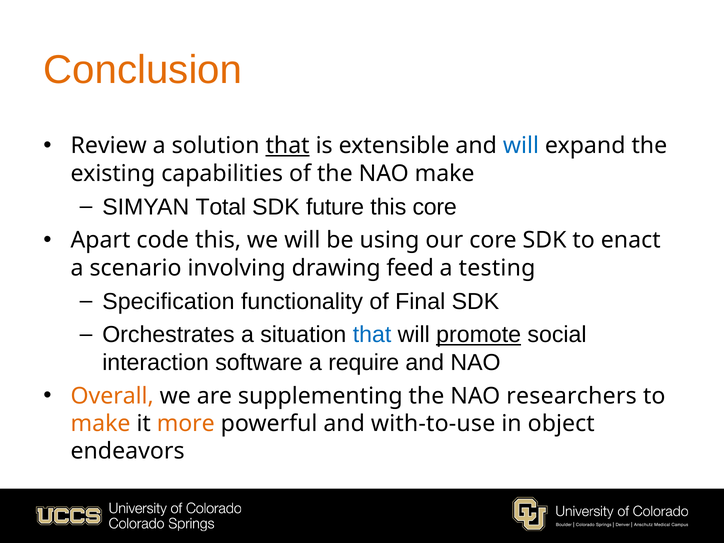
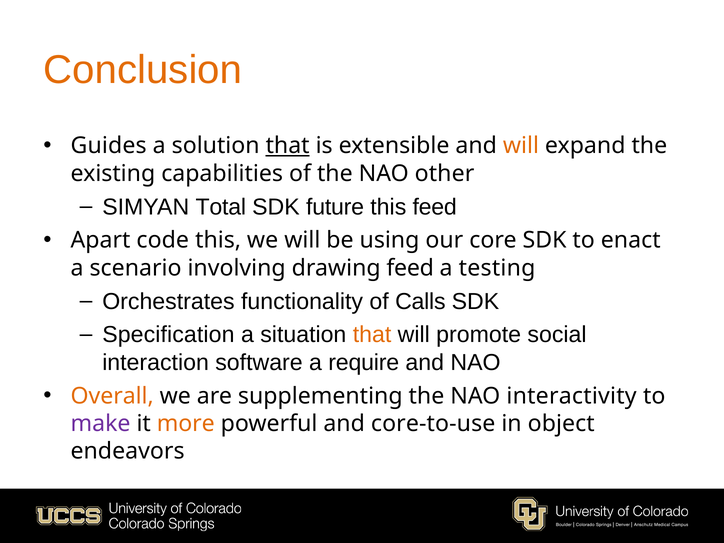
Review: Review -> Guides
will at (521, 146) colour: blue -> orange
NAO make: make -> other
this core: core -> feed
Specification: Specification -> Orchestrates
Final: Final -> Calls
Orchestrates: Orchestrates -> Specification
that at (372, 335) colour: blue -> orange
promote underline: present -> none
researchers: researchers -> interactivity
make at (101, 424) colour: orange -> purple
with-to-use: with-to-use -> core-to-use
